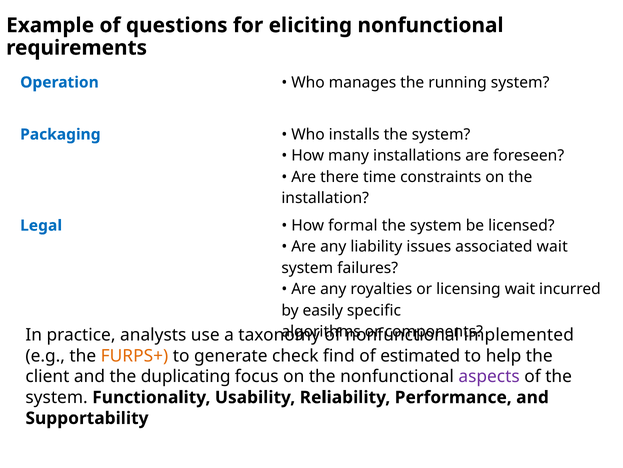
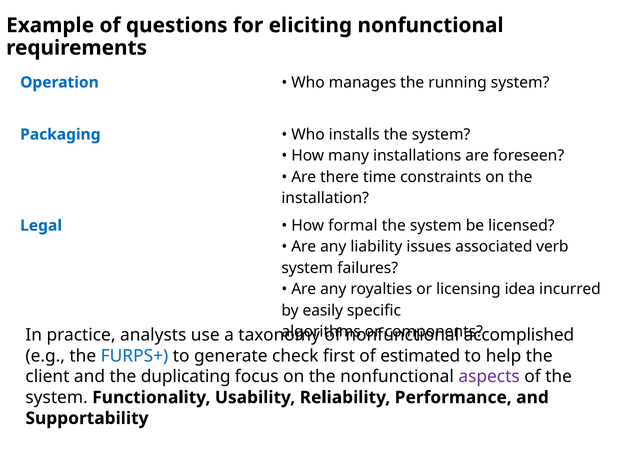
associated wait: wait -> verb
licensing wait: wait -> idea
implemented: implemented -> accomplished
FURPS+ colour: orange -> blue
find: find -> first
